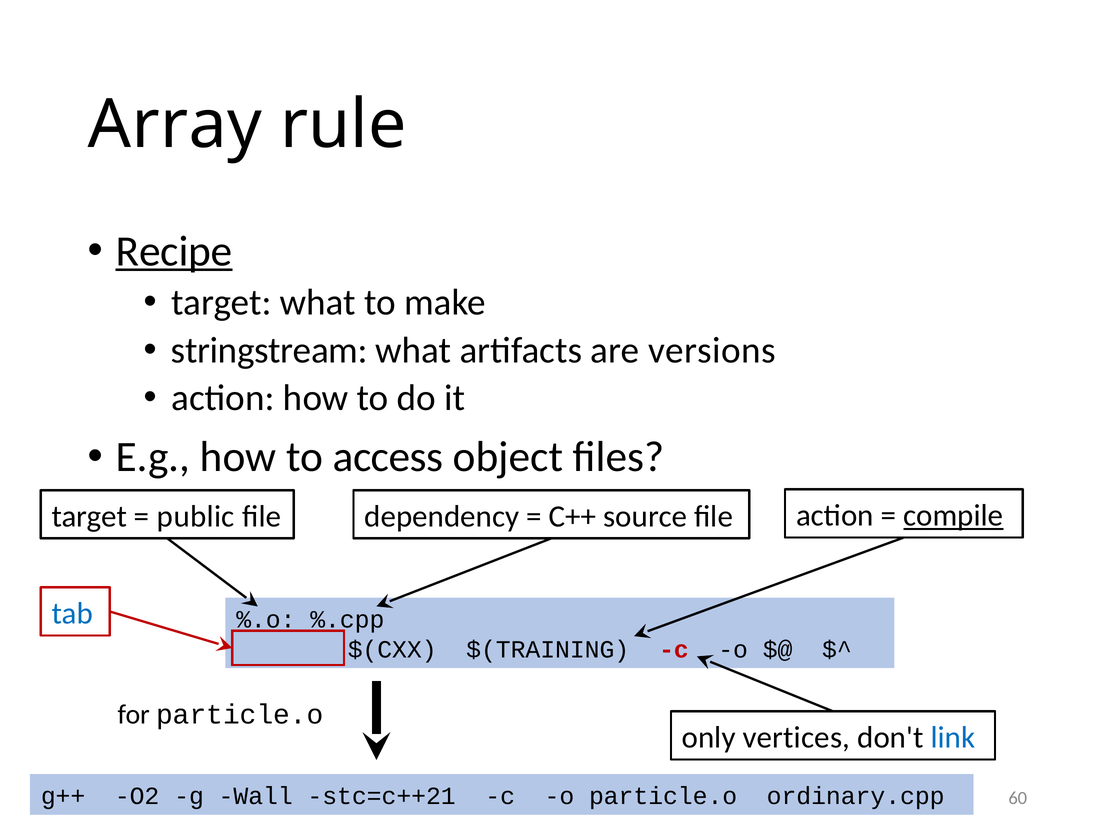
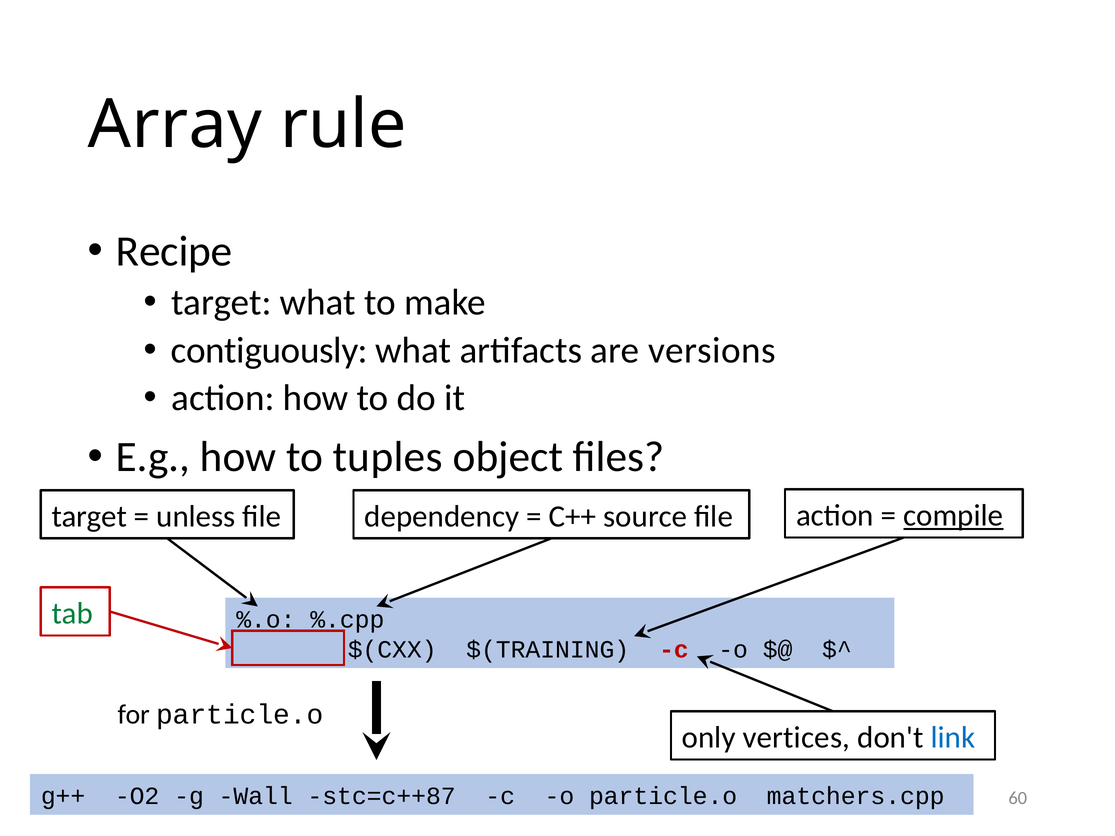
Recipe underline: present -> none
stringstream: stringstream -> contiguously
access: access -> tuples
public: public -> unless
tab colour: blue -> green
stc=c++21: stc=c++21 -> stc=c++87
ordinary.cpp: ordinary.cpp -> matchers.cpp
